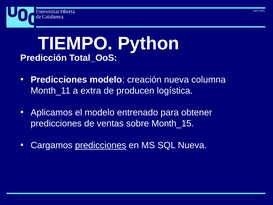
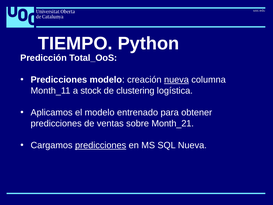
nueva at (176, 80) underline: none -> present
extra: extra -> stock
producen: producen -> clustering
Month_15: Month_15 -> Month_21
